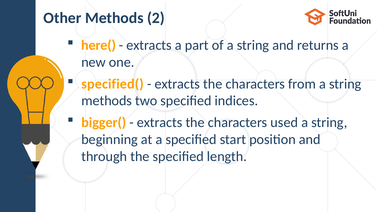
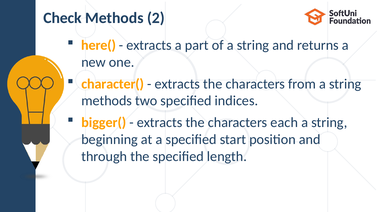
Other: Other -> Check
specified(: specified( -> character(
used: used -> each
